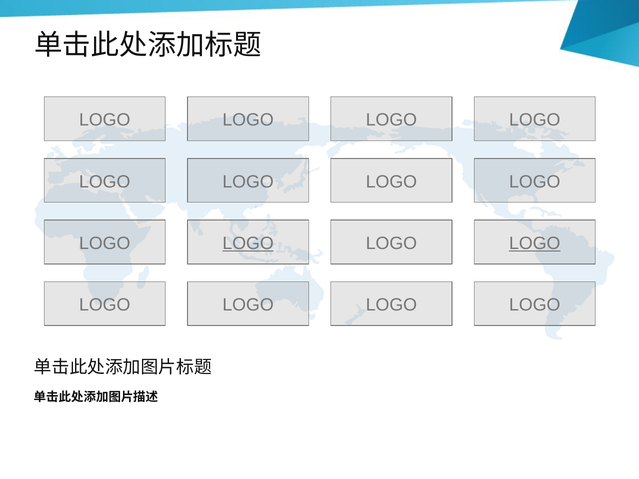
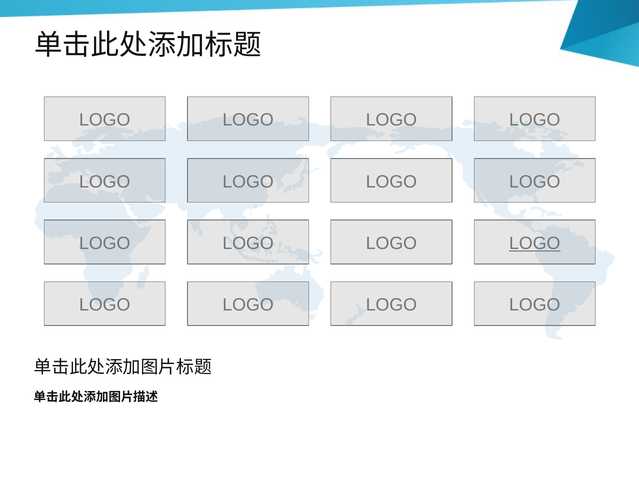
LOGO at (248, 243) underline: present -> none
